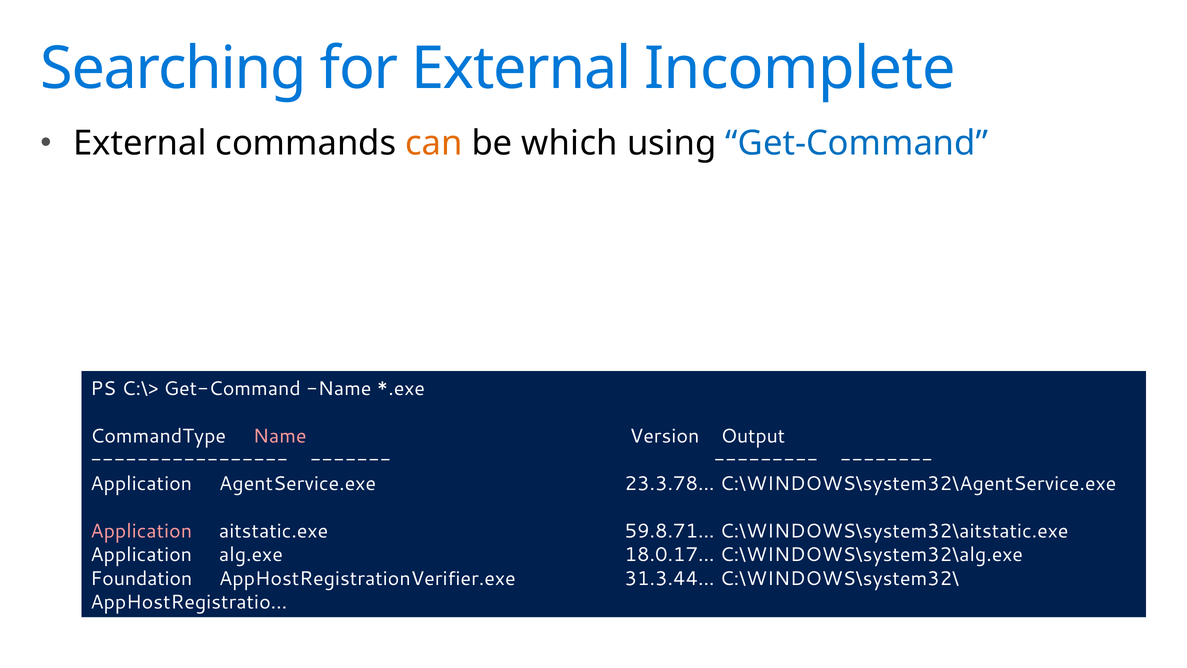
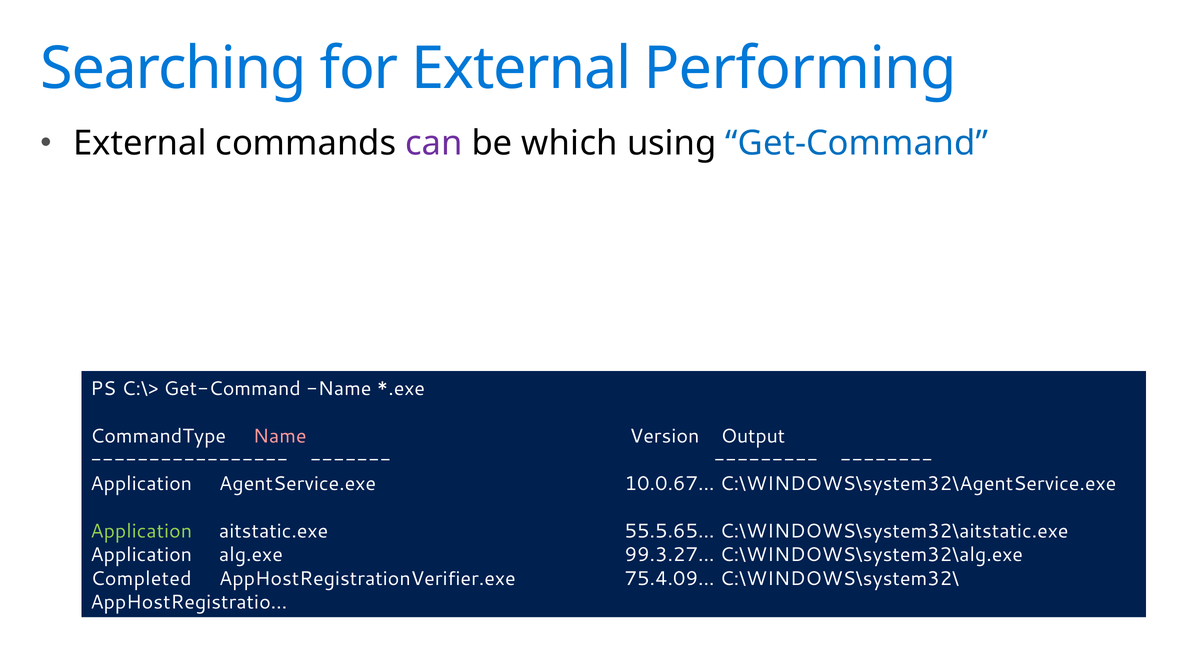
Incomplete: Incomplete -> Performing
can colour: orange -> purple
23.3.78: 23.3.78 -> 10.0.67
Application at (141, 531) colour: pink -> light green
59.8.71: 59.8.71 -> 55.5.65
18.0.17: 18.0.17 -> 99.3.27
Foundation: Foundation -> Completed
31.3.44: 31.3.44 -> 75.4.09
